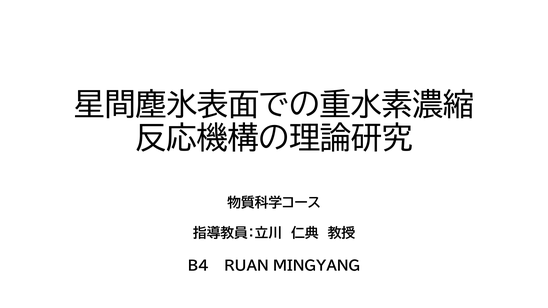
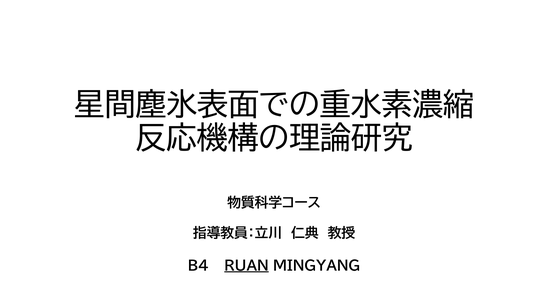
RUAN underline: none -> present
